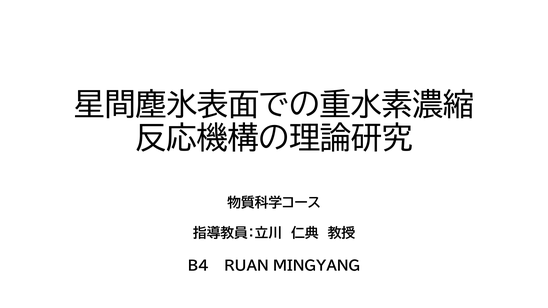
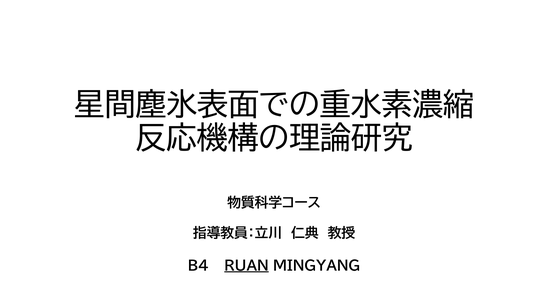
RUAN underline: none -> present
